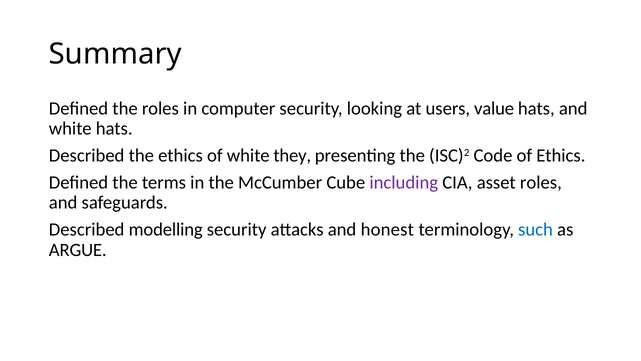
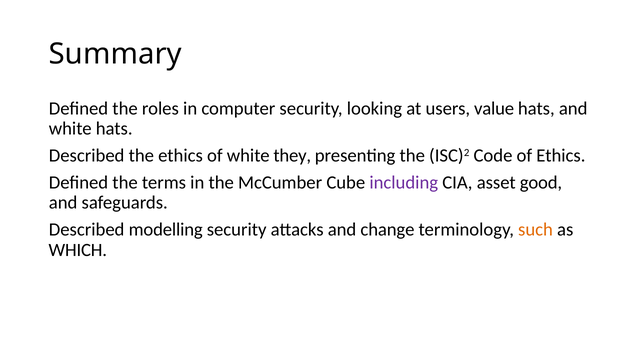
asset roles: roles -> good
honest: honest -> change
such colour: blue -> orange
ARGUE: ARGUE -> WHICH
